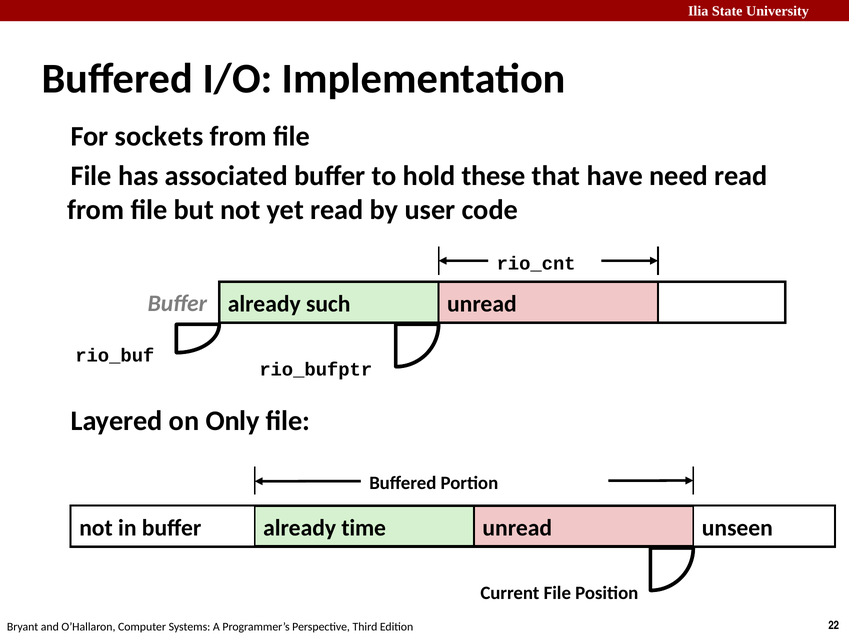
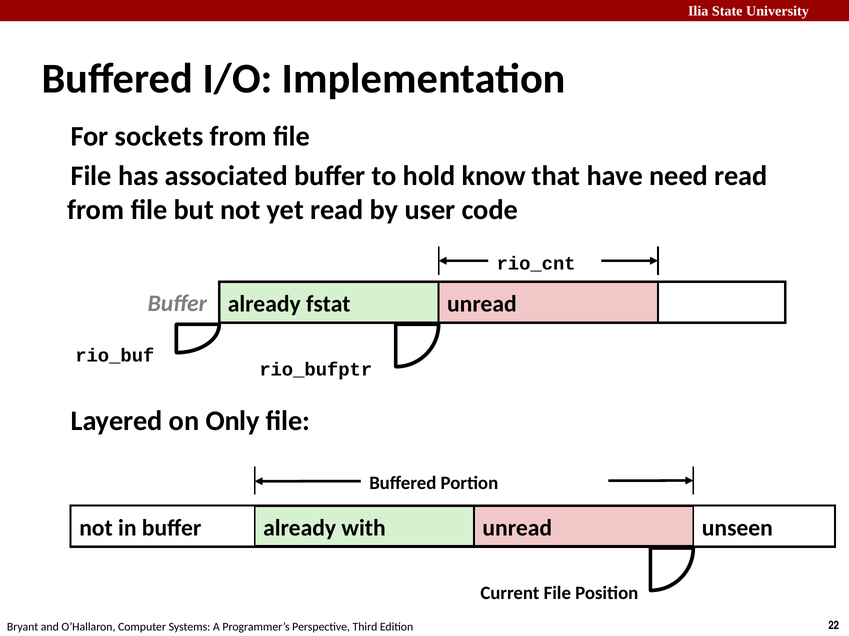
these: these -> know
such: such -> fstat
time: time -> with
